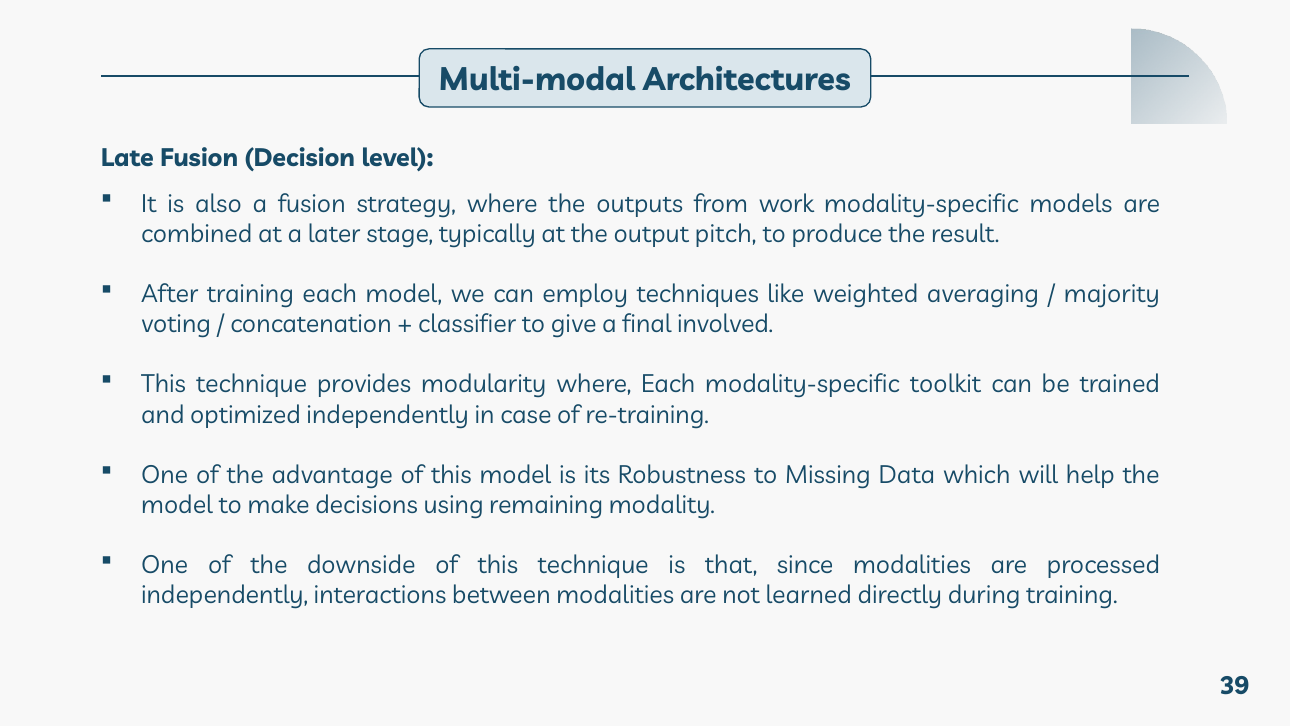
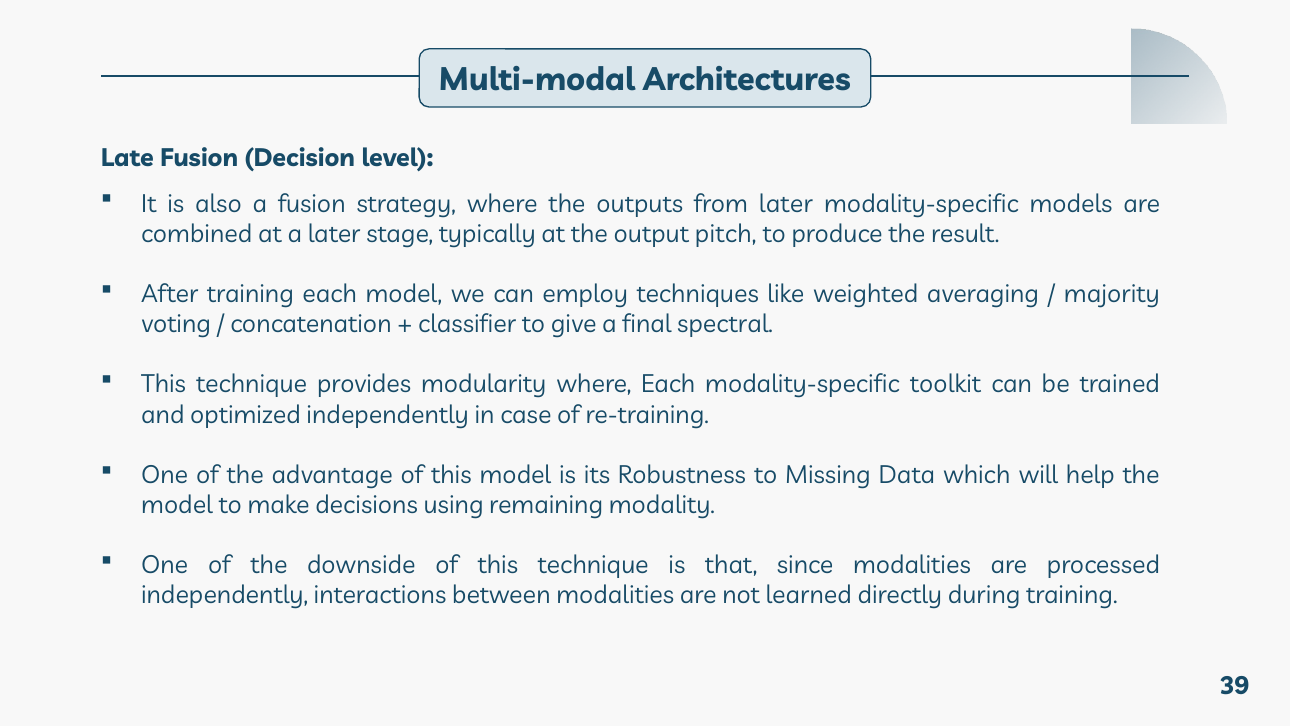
from work: work -> later
involved: involved -> spectral
